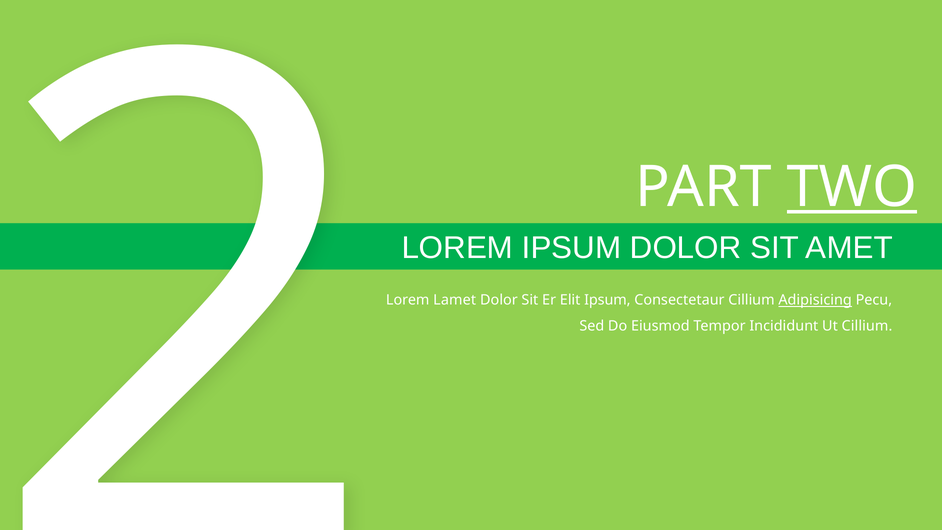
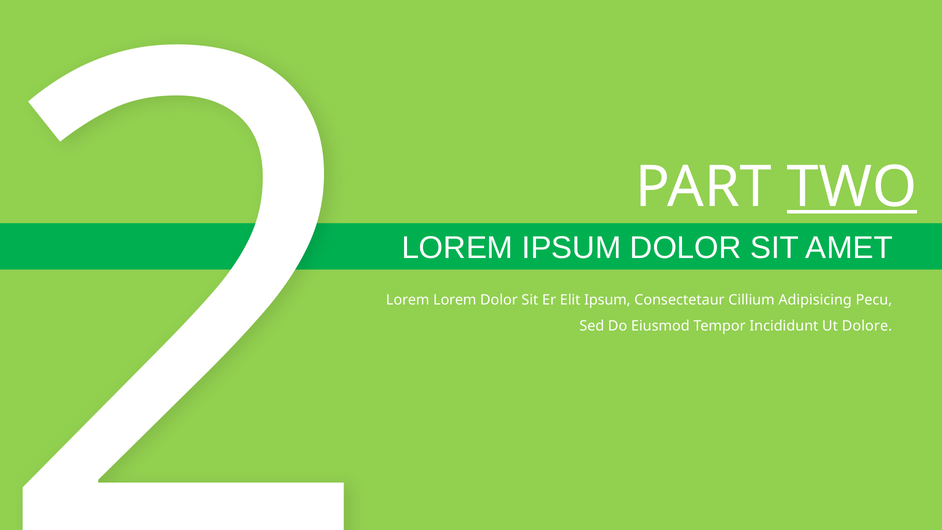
Lorem Lamet: Lamet -> Lorem
Adipisicing underline: present -> none
Ut Cillium: Cillium -> Dolore
